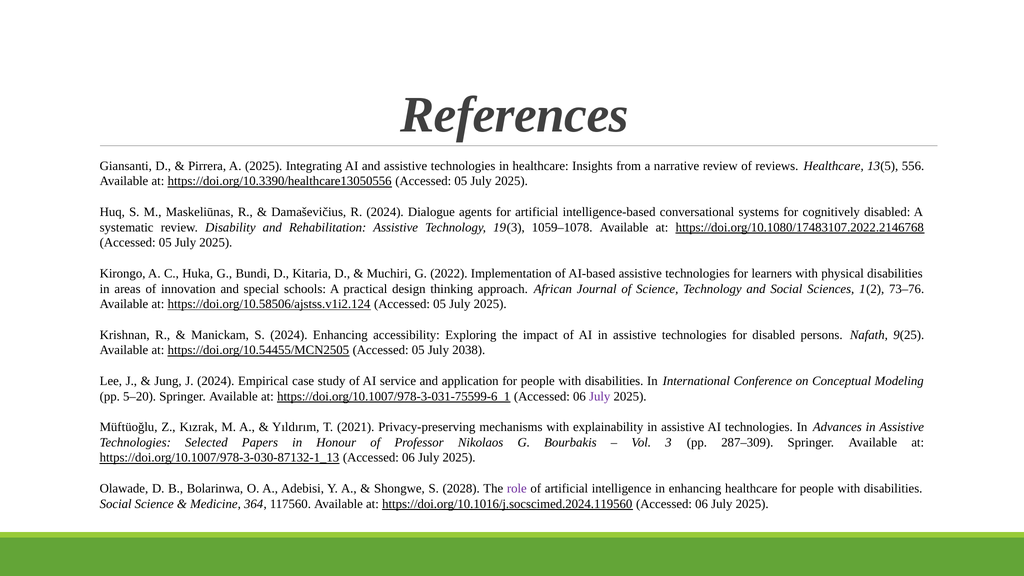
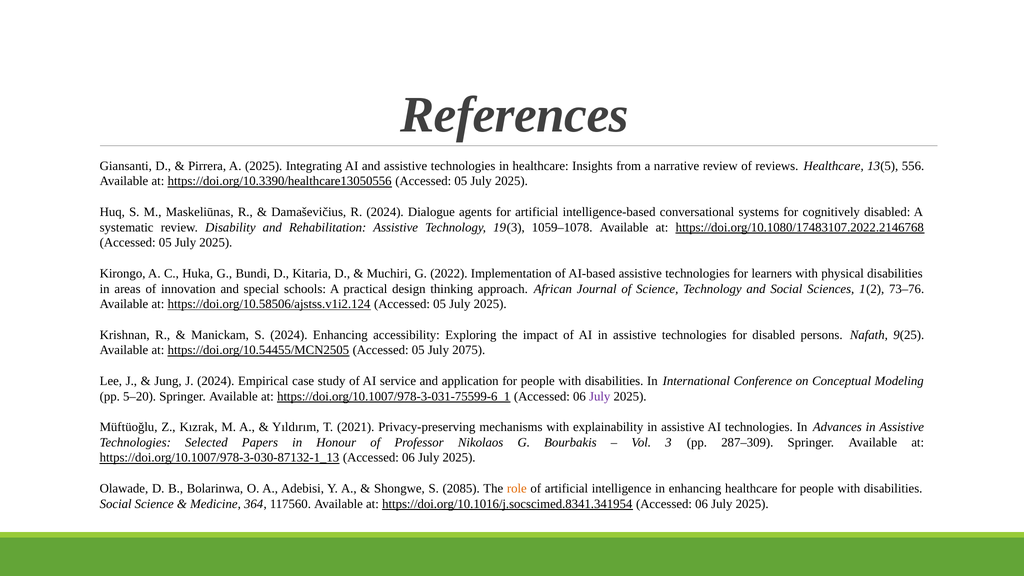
2038: 2038 -> 2075
2028: 2028 -> 2085
role colour: purple -> orange
https://doi.org/10.1016/j.socscimed.2024.119560: https://doi.org/10.1016/j.socscimed.2024.119560 -> https://doi.org/10.1016/j.socscimed.8341.341954
